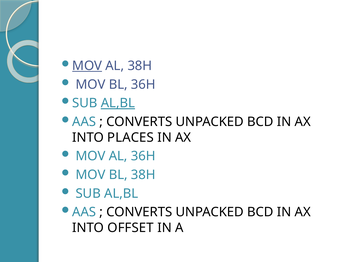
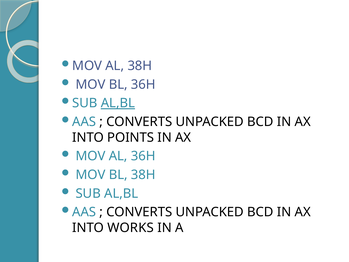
MOV at (87, 66) underline: present -> none
PLACES: PLACES -> POINTS
OFFSET: OFFSET -> WORKS
